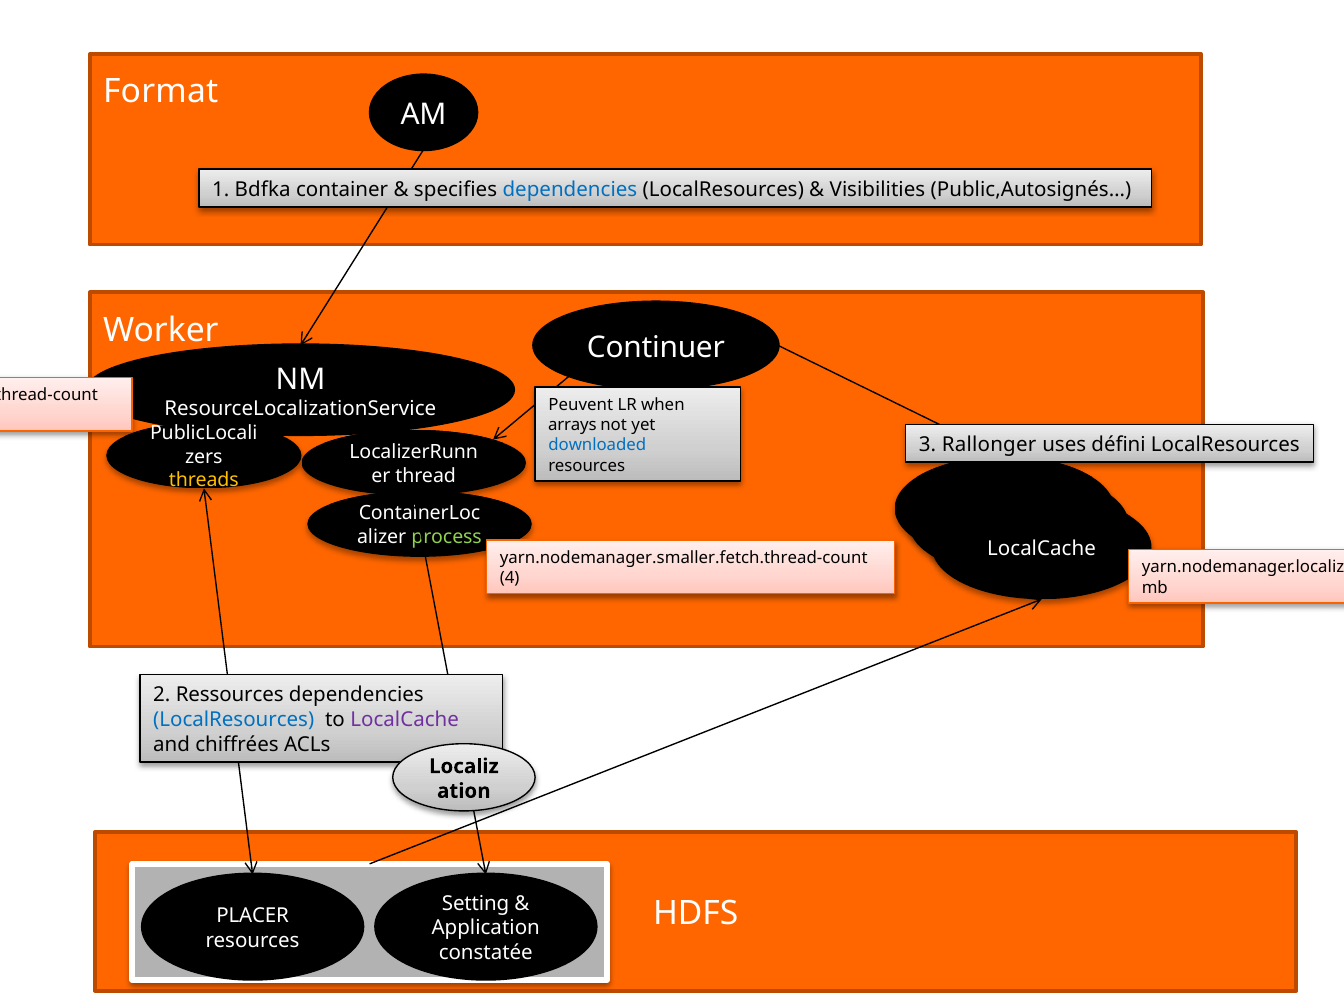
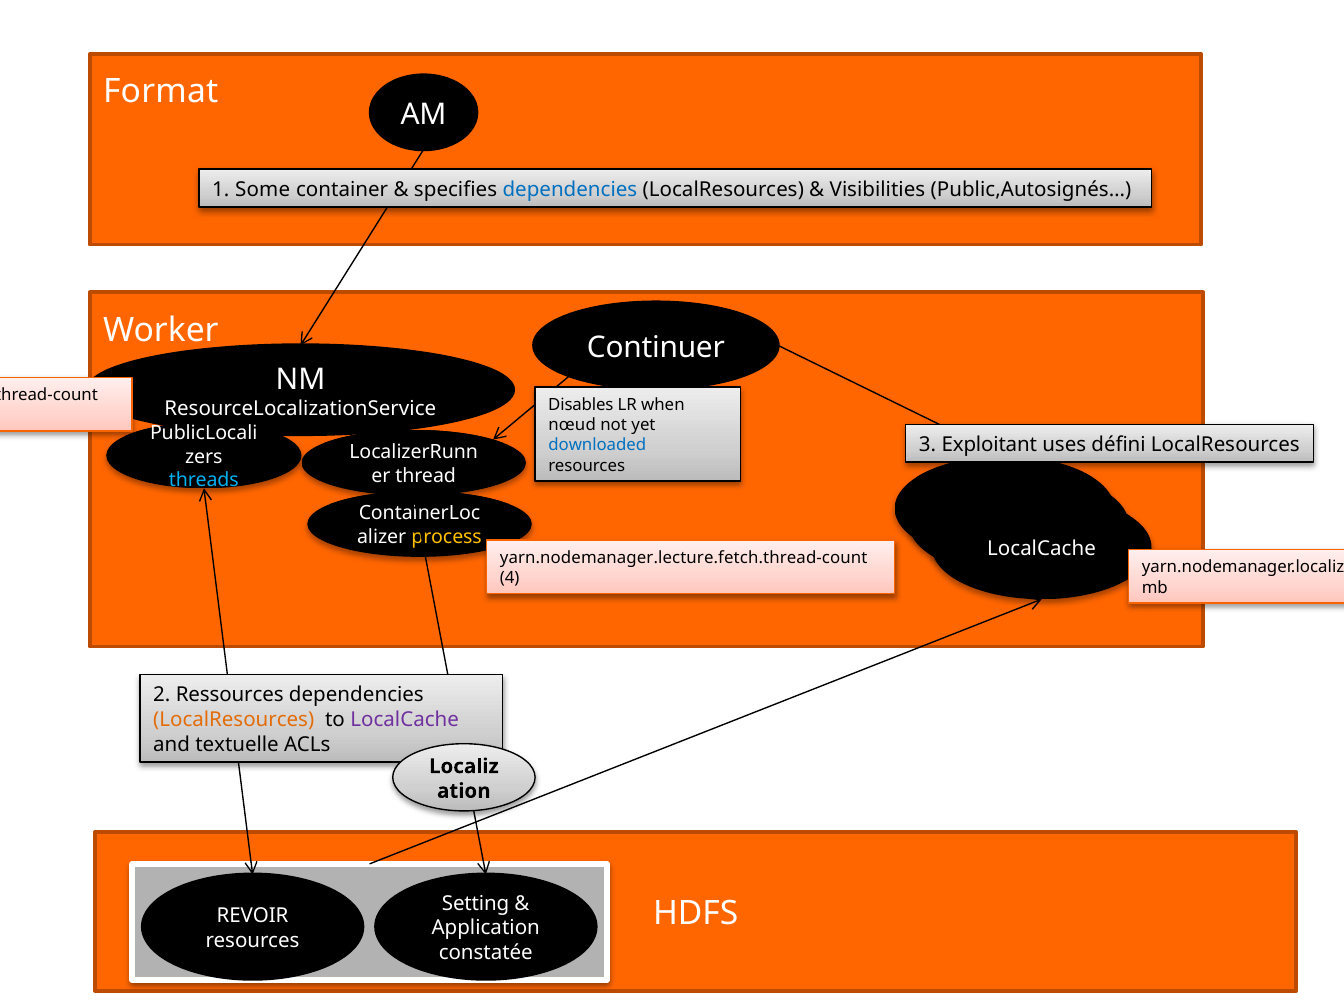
Bdfka: Bdfka -> Some
Peuvent: Peuvent -> Disables
arrays: arrays -> nœud
Rallonger: Rallonger -> Exploitant
threads colour: yellow -> light blue
process colour: light green -> yellow
yarn.nodemanager.smaller.fetch.thread-count: yarn.nodemanager.smaller.fetch.thread-count -> yarn.nodemanager.lecture.fetch.thread-count
LocalResources at (234, 720) colour: blue -> orange
chiffrées: chiffrées -> textuelle
PLACER: PLACER -> REVOIR
